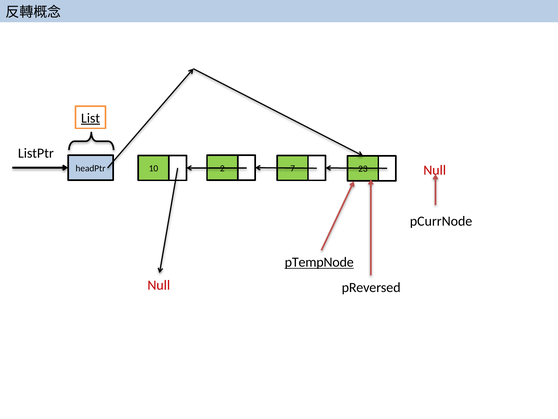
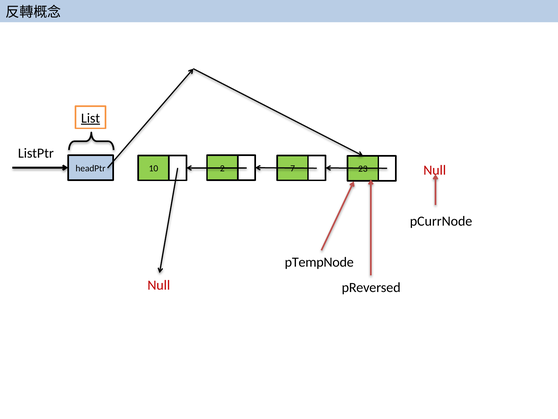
pTempNode underline: present -> none
